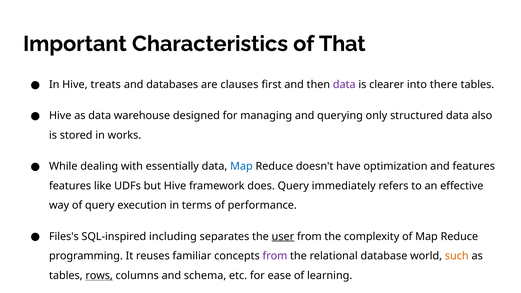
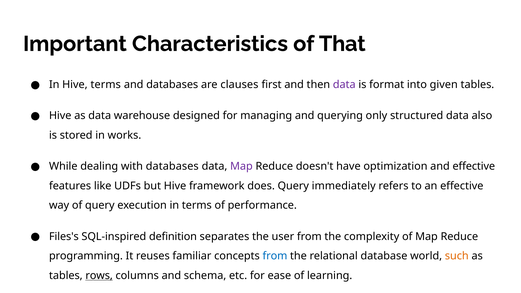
Hive treats: treats -> terms
clearer: clearer -> format
there: there -> given
with essentially: essentially -> databases
Map at (241, 166) colour: blue -> purple
and features: features -> effective
including: including -> definition
user underline: present -> none
from at (275, 256) colour: purple -> blue
